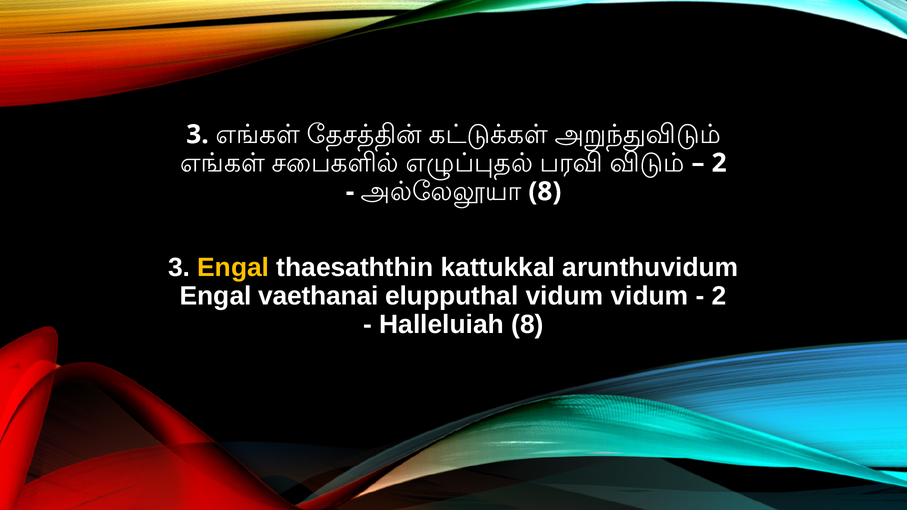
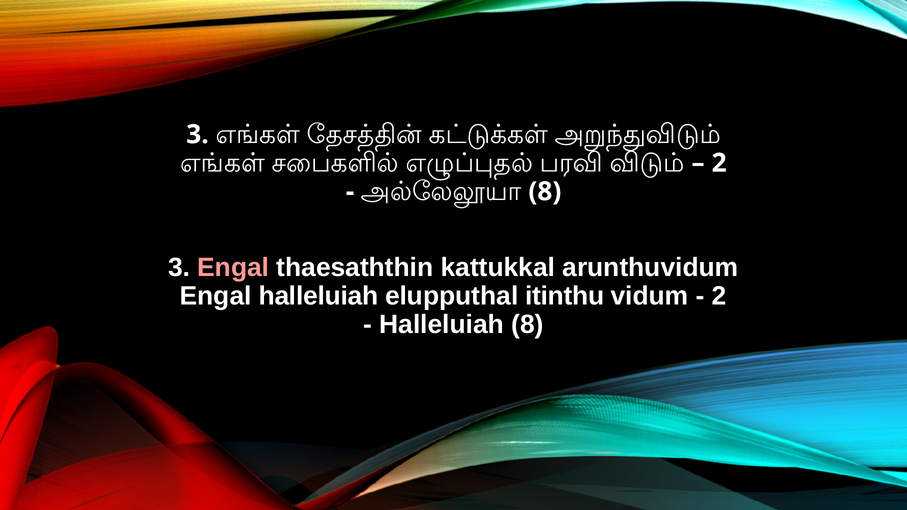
Engal at (233, 267) colour: yellow -> pink
Engal vaethanai: vaethanai -> halleluiah
elupputhal vidum: vidum -> itinthu
